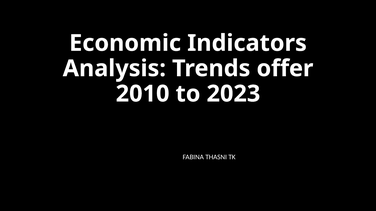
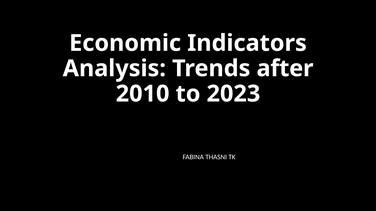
offer: offer -> after
